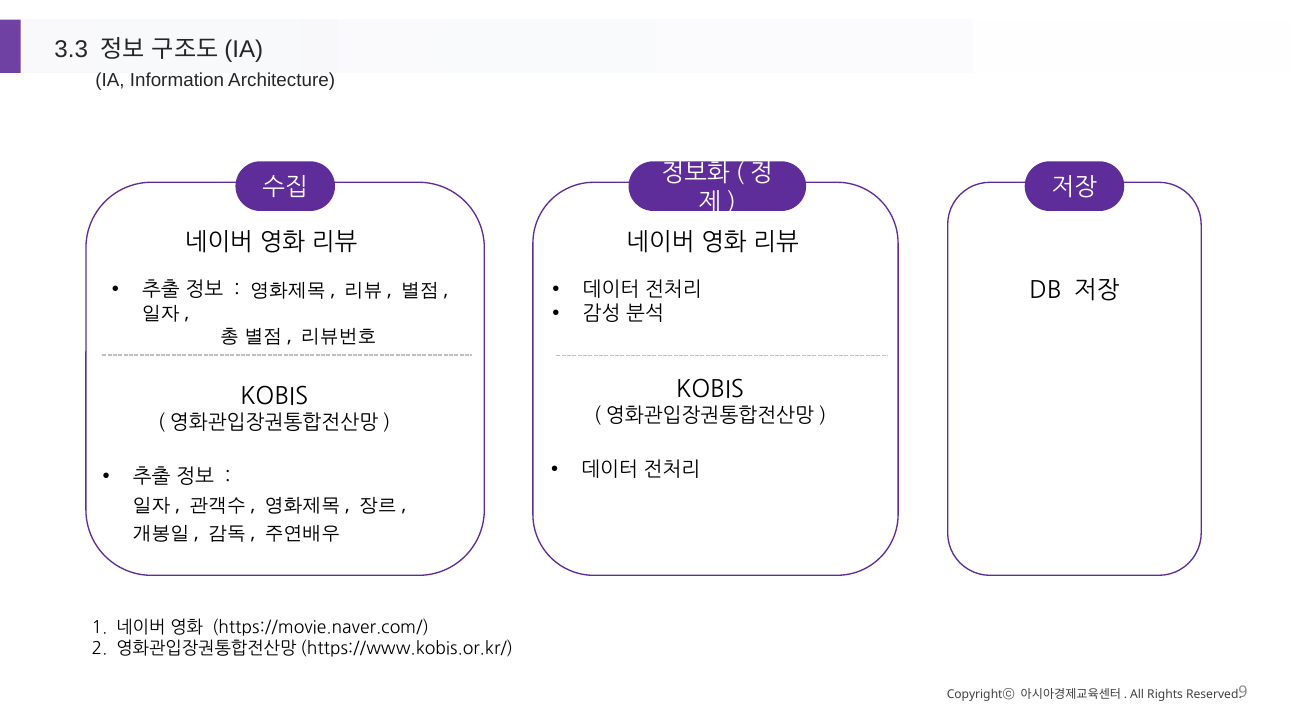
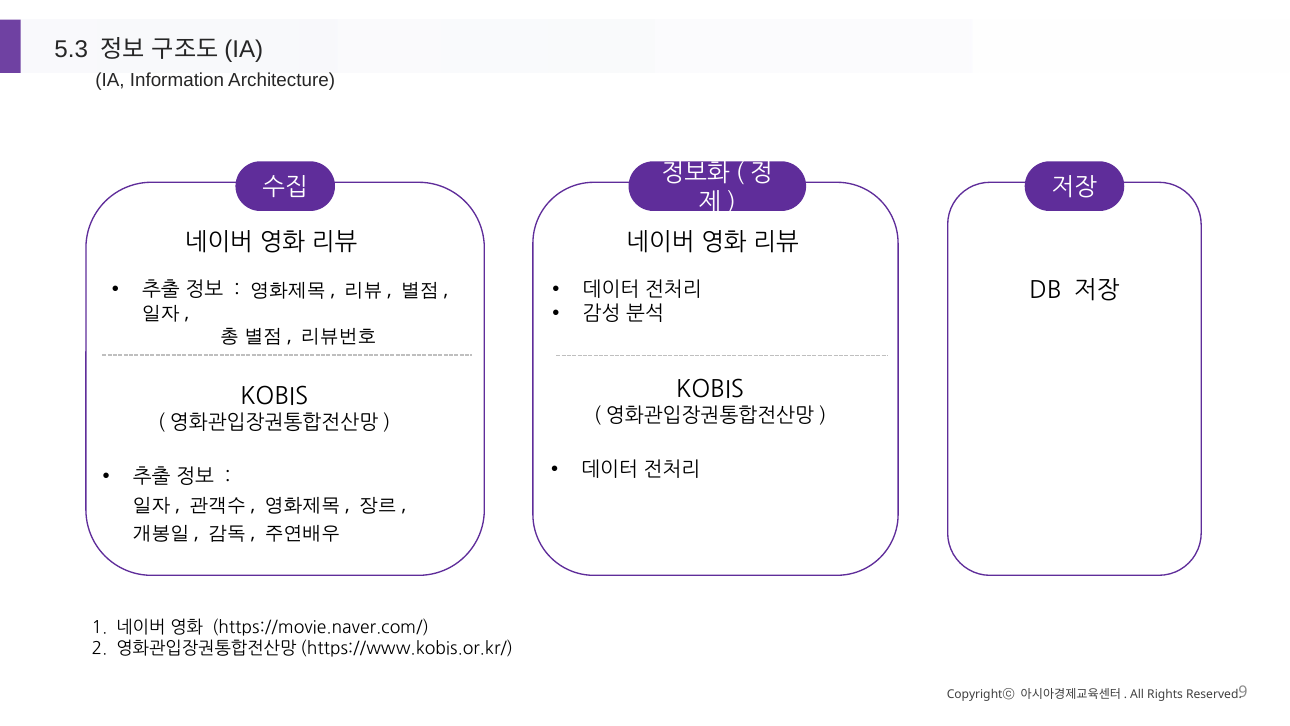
3.3: 3.3 -> 5.3
